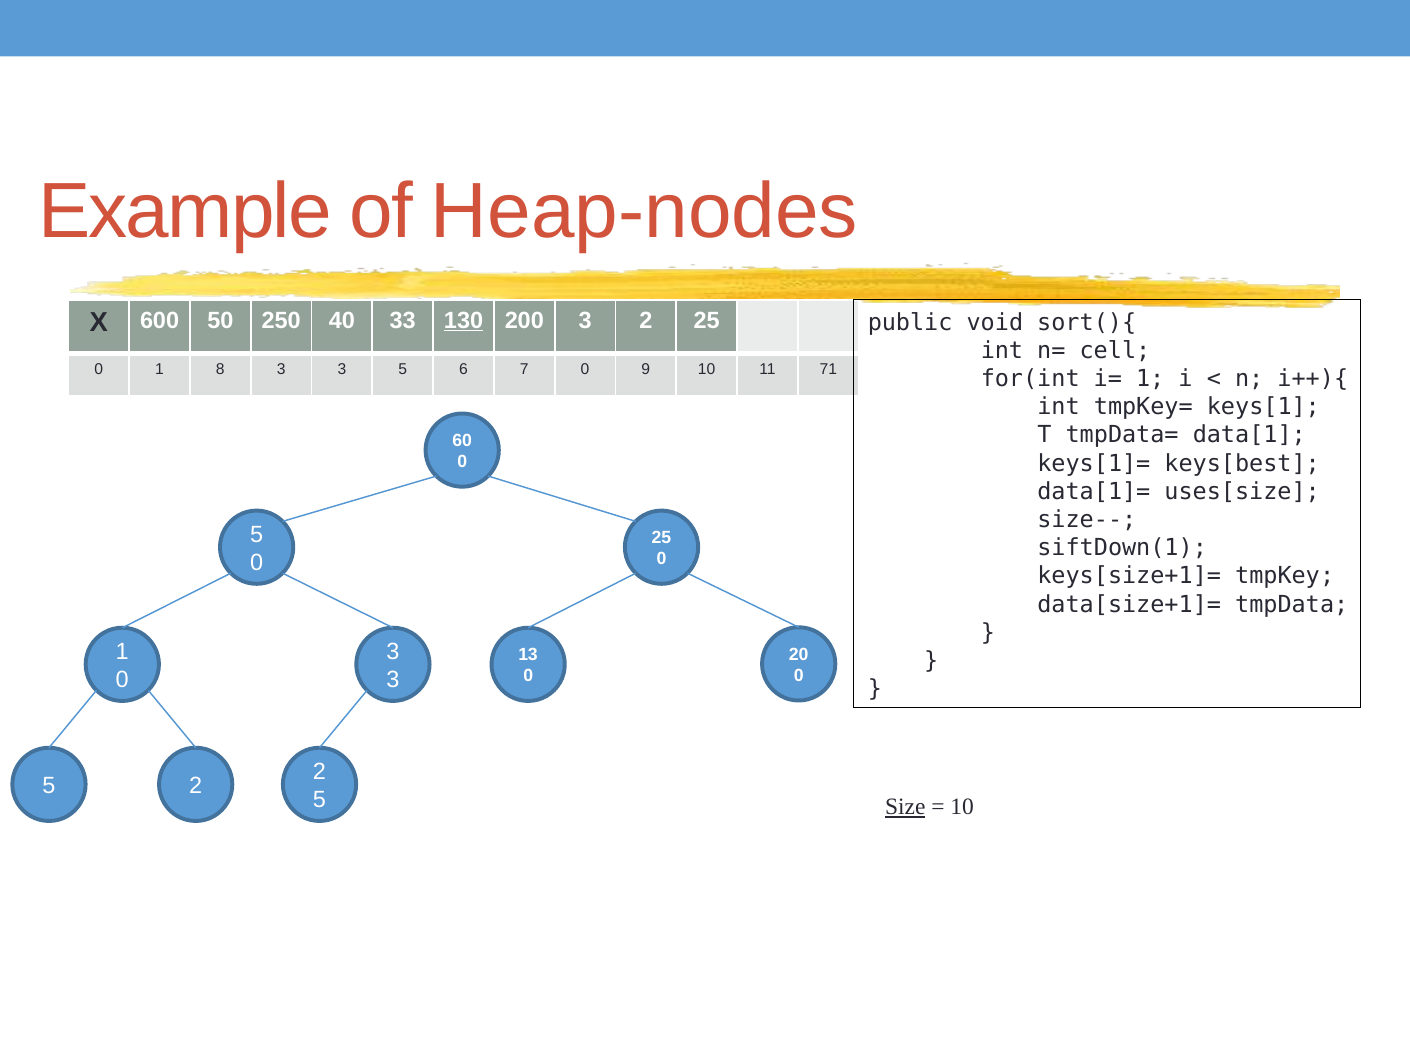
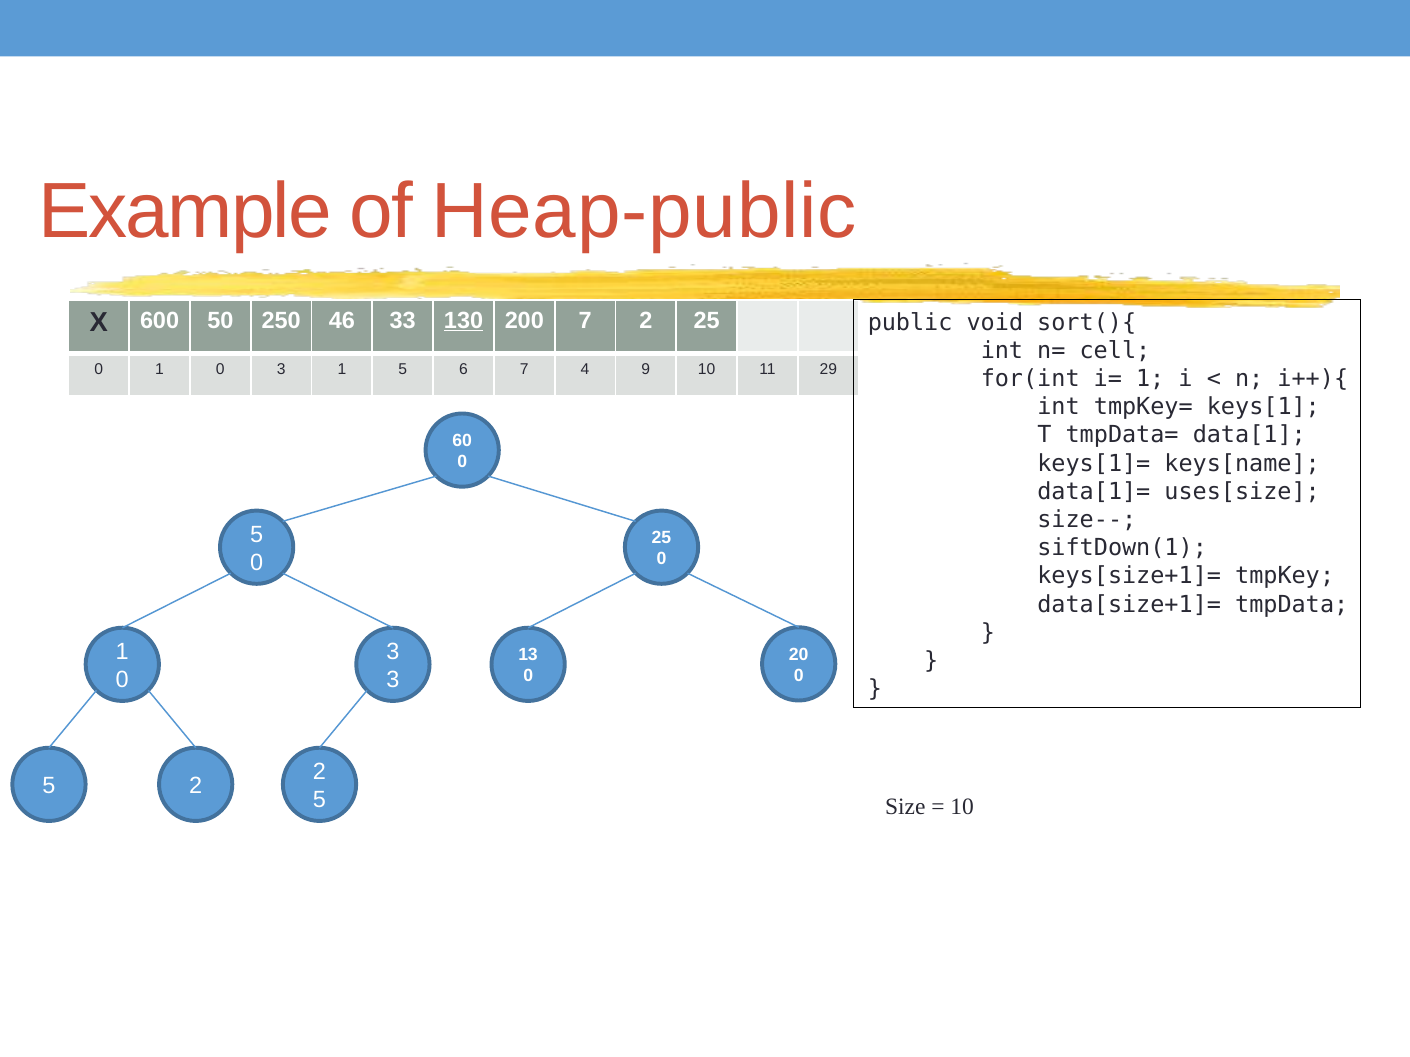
Heap-nodes: Heap-nodes -> Heap-public
40: 40 -> 46
200 3: 3 -> 7
0 1 8: 8 -> 0
3 at (342, 370): 3 -> 1
7 0: 0 -> 4
71: 71 -> 29
keys[best: keys[best -> keys[name
Size underline: present -> none
